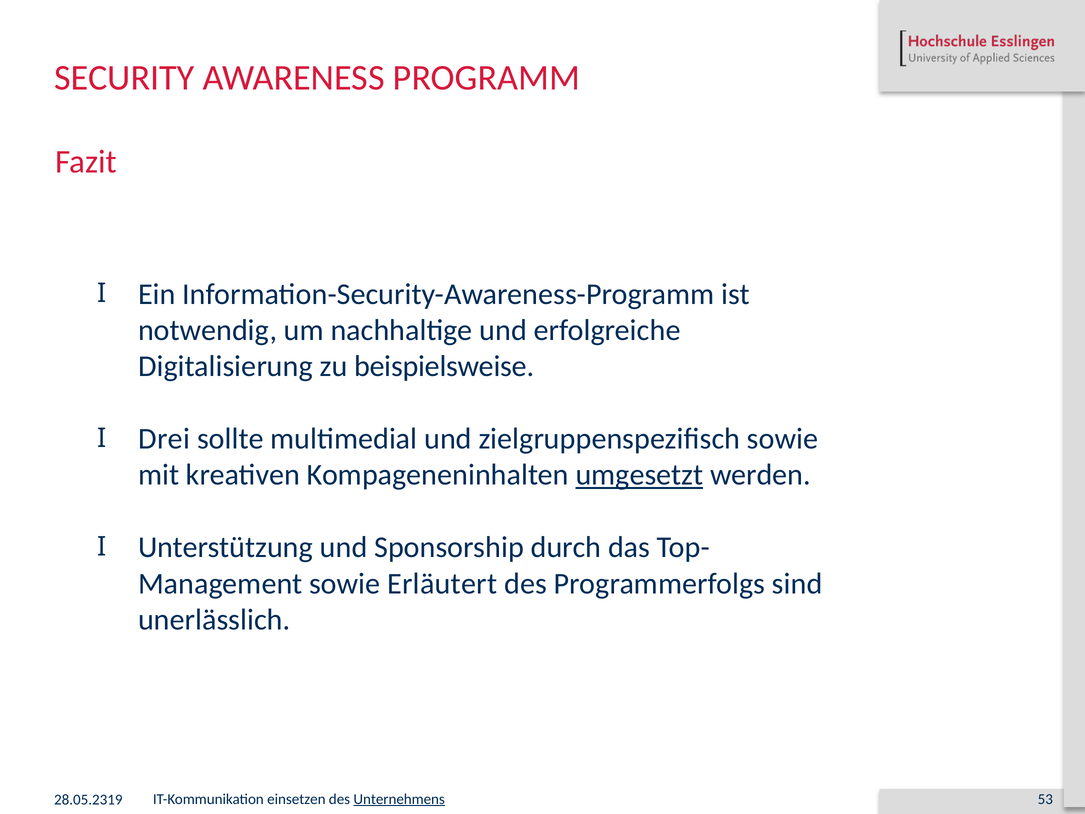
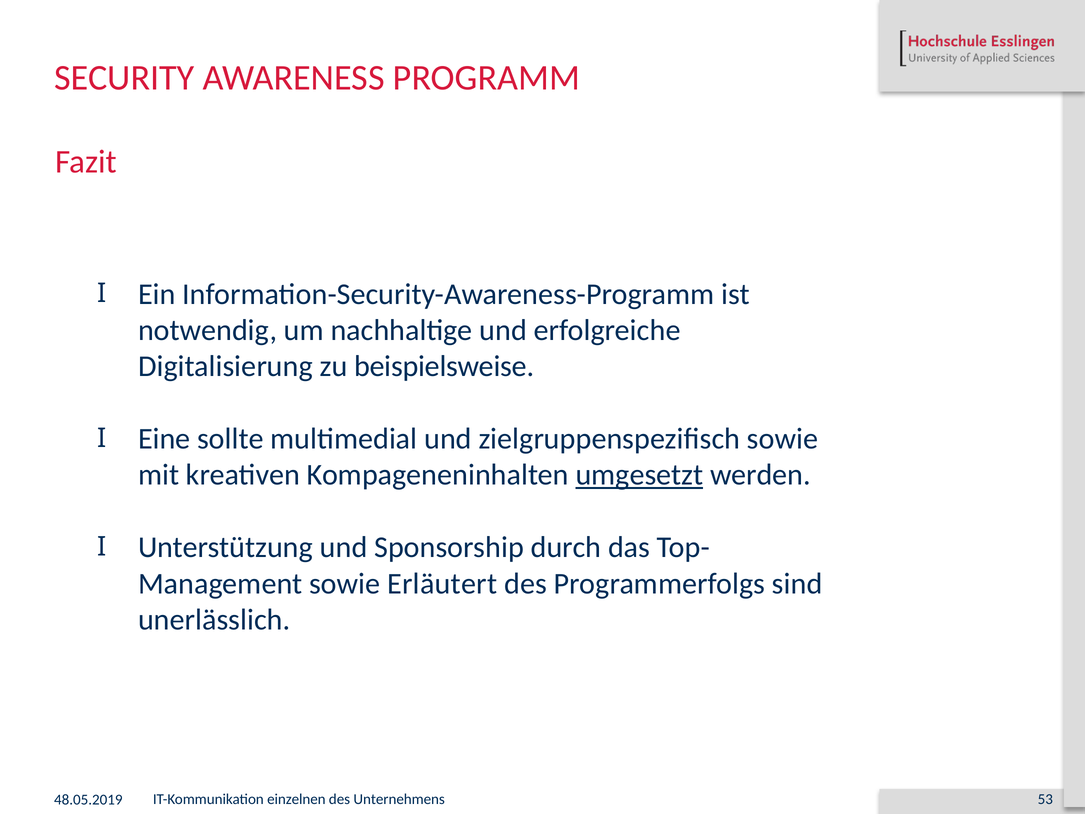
Drei: Drei -> Eine
28.05.2319: 28.05.2319 -> 48.05.2019
einsetzen: einsetzen -> einzelnen
Unternehmens underline: present -> none
